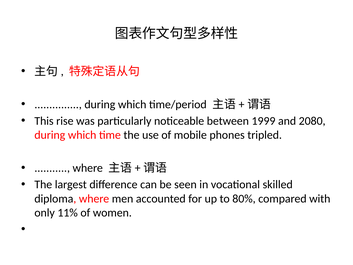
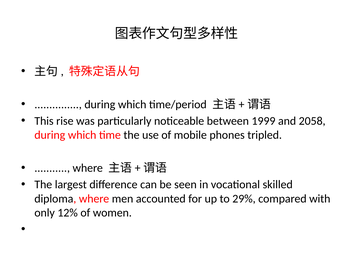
2080: 2080 -> 2058
80%: 80% -> 29%
11%: 11% -> 12%
